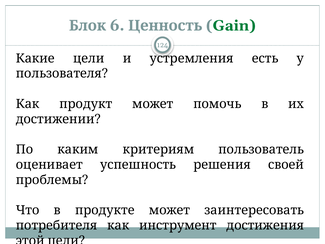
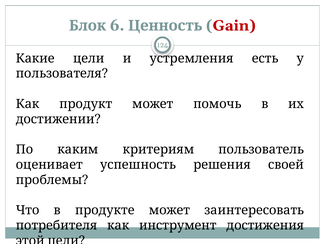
Gain colour: green -> red
